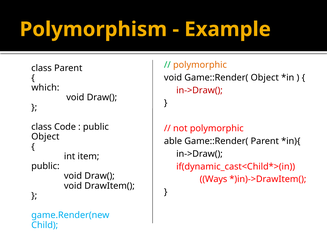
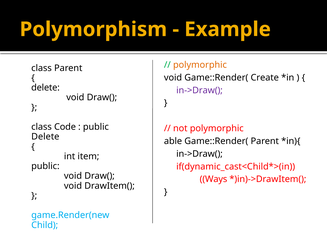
Game::Render( Object: Object -> Create
which at (45, 88): which -> delete
in->Draw( at (200, 90) colour: red -> purple
Object at (45, 137): Object -> Delete
